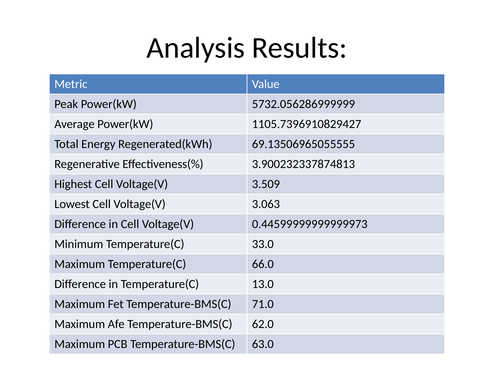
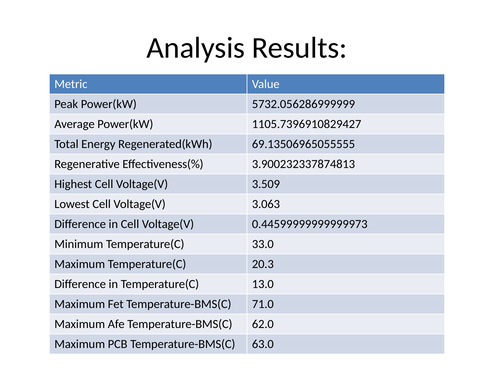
66.0: 66.0 -> 20.3
